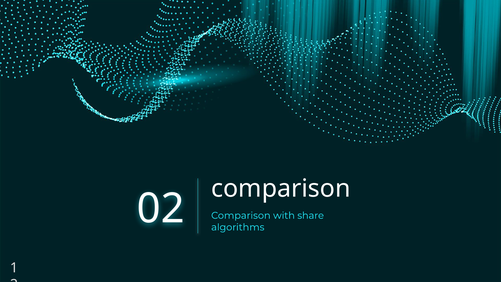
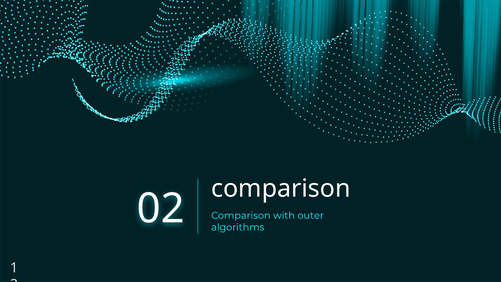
share: share -> outer
